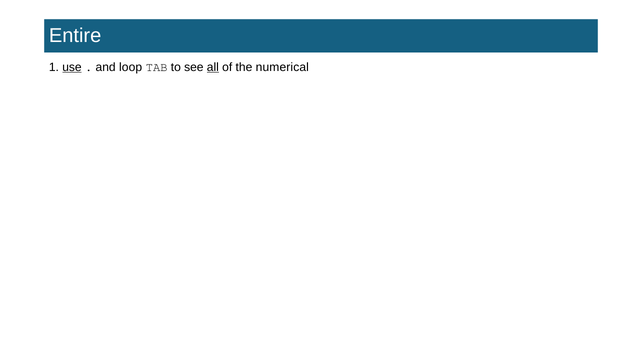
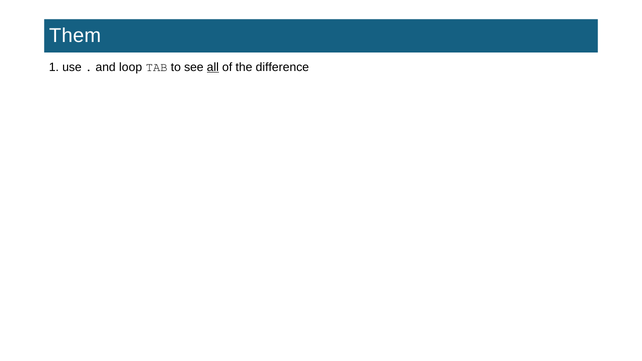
Entire: Entire -> Them
use underline: present -> none
numerical: numerical -> difference
